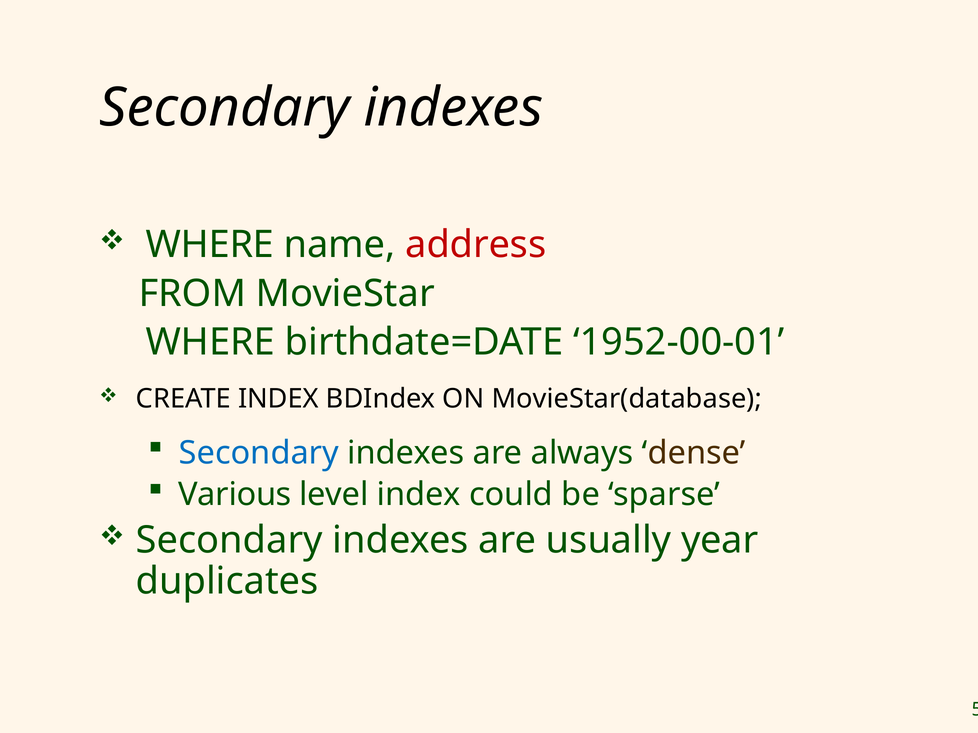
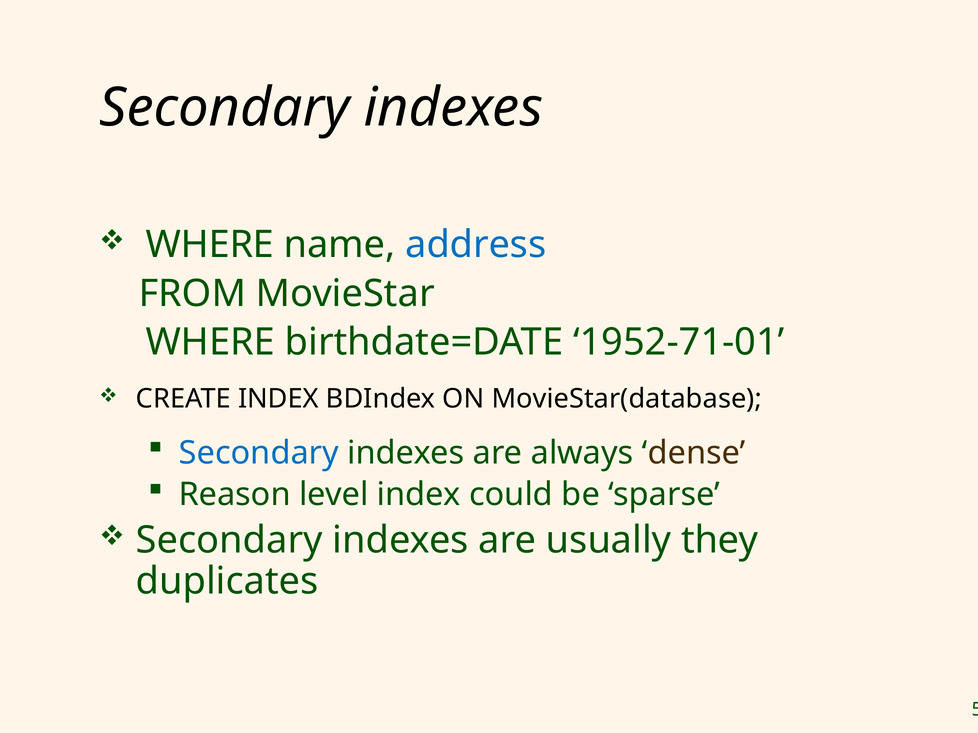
address colour: red -> blue
1952-00-01: 1952-00-01 -> 1952-71-01
Various: Various -> Reason
year: year -> they
